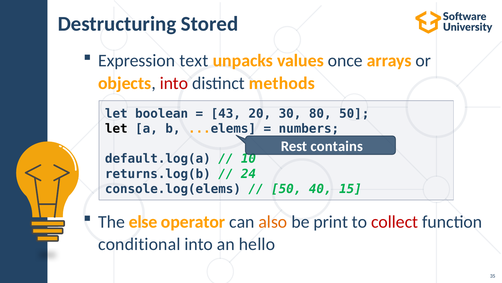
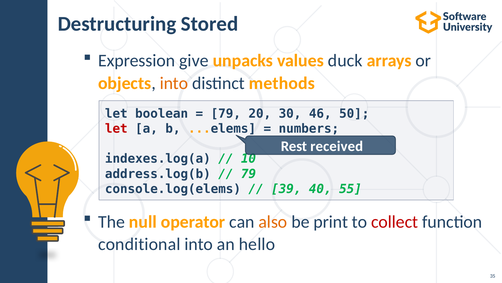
text: text -> give
once: once -> duck
into at (174, 83) colour: red -> orange
43 at (226, 113): 43 -> 79
80: 80 -> 46
let at (116, 128) colour: black -> red
contains: contains -> received
default.log(a: default.log(a -> indexes.log(a
returns.log(b: returns.log(b -> address.log(b
24 at (248, 174): 24 -> 79
50 at (286, 189): 50 -> 39
15: 15 -> 55
else: else -> null
